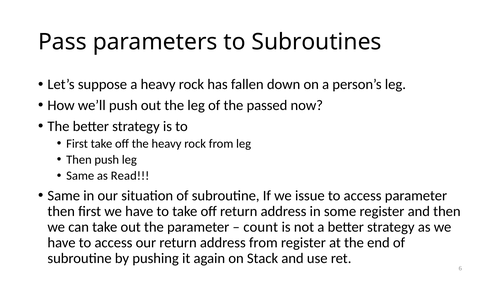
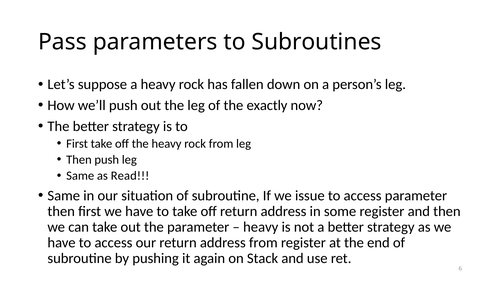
passed: passed -> exactly
count at (261, 227): count -> heavy
